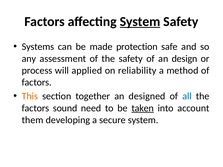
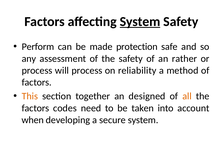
Systems: Systems -> Perform
design: design -> rather
will applied: applied -> process
all colour: blue -> orange
sound: sound -> codes
taken underline: present -> none
them: them -> when
